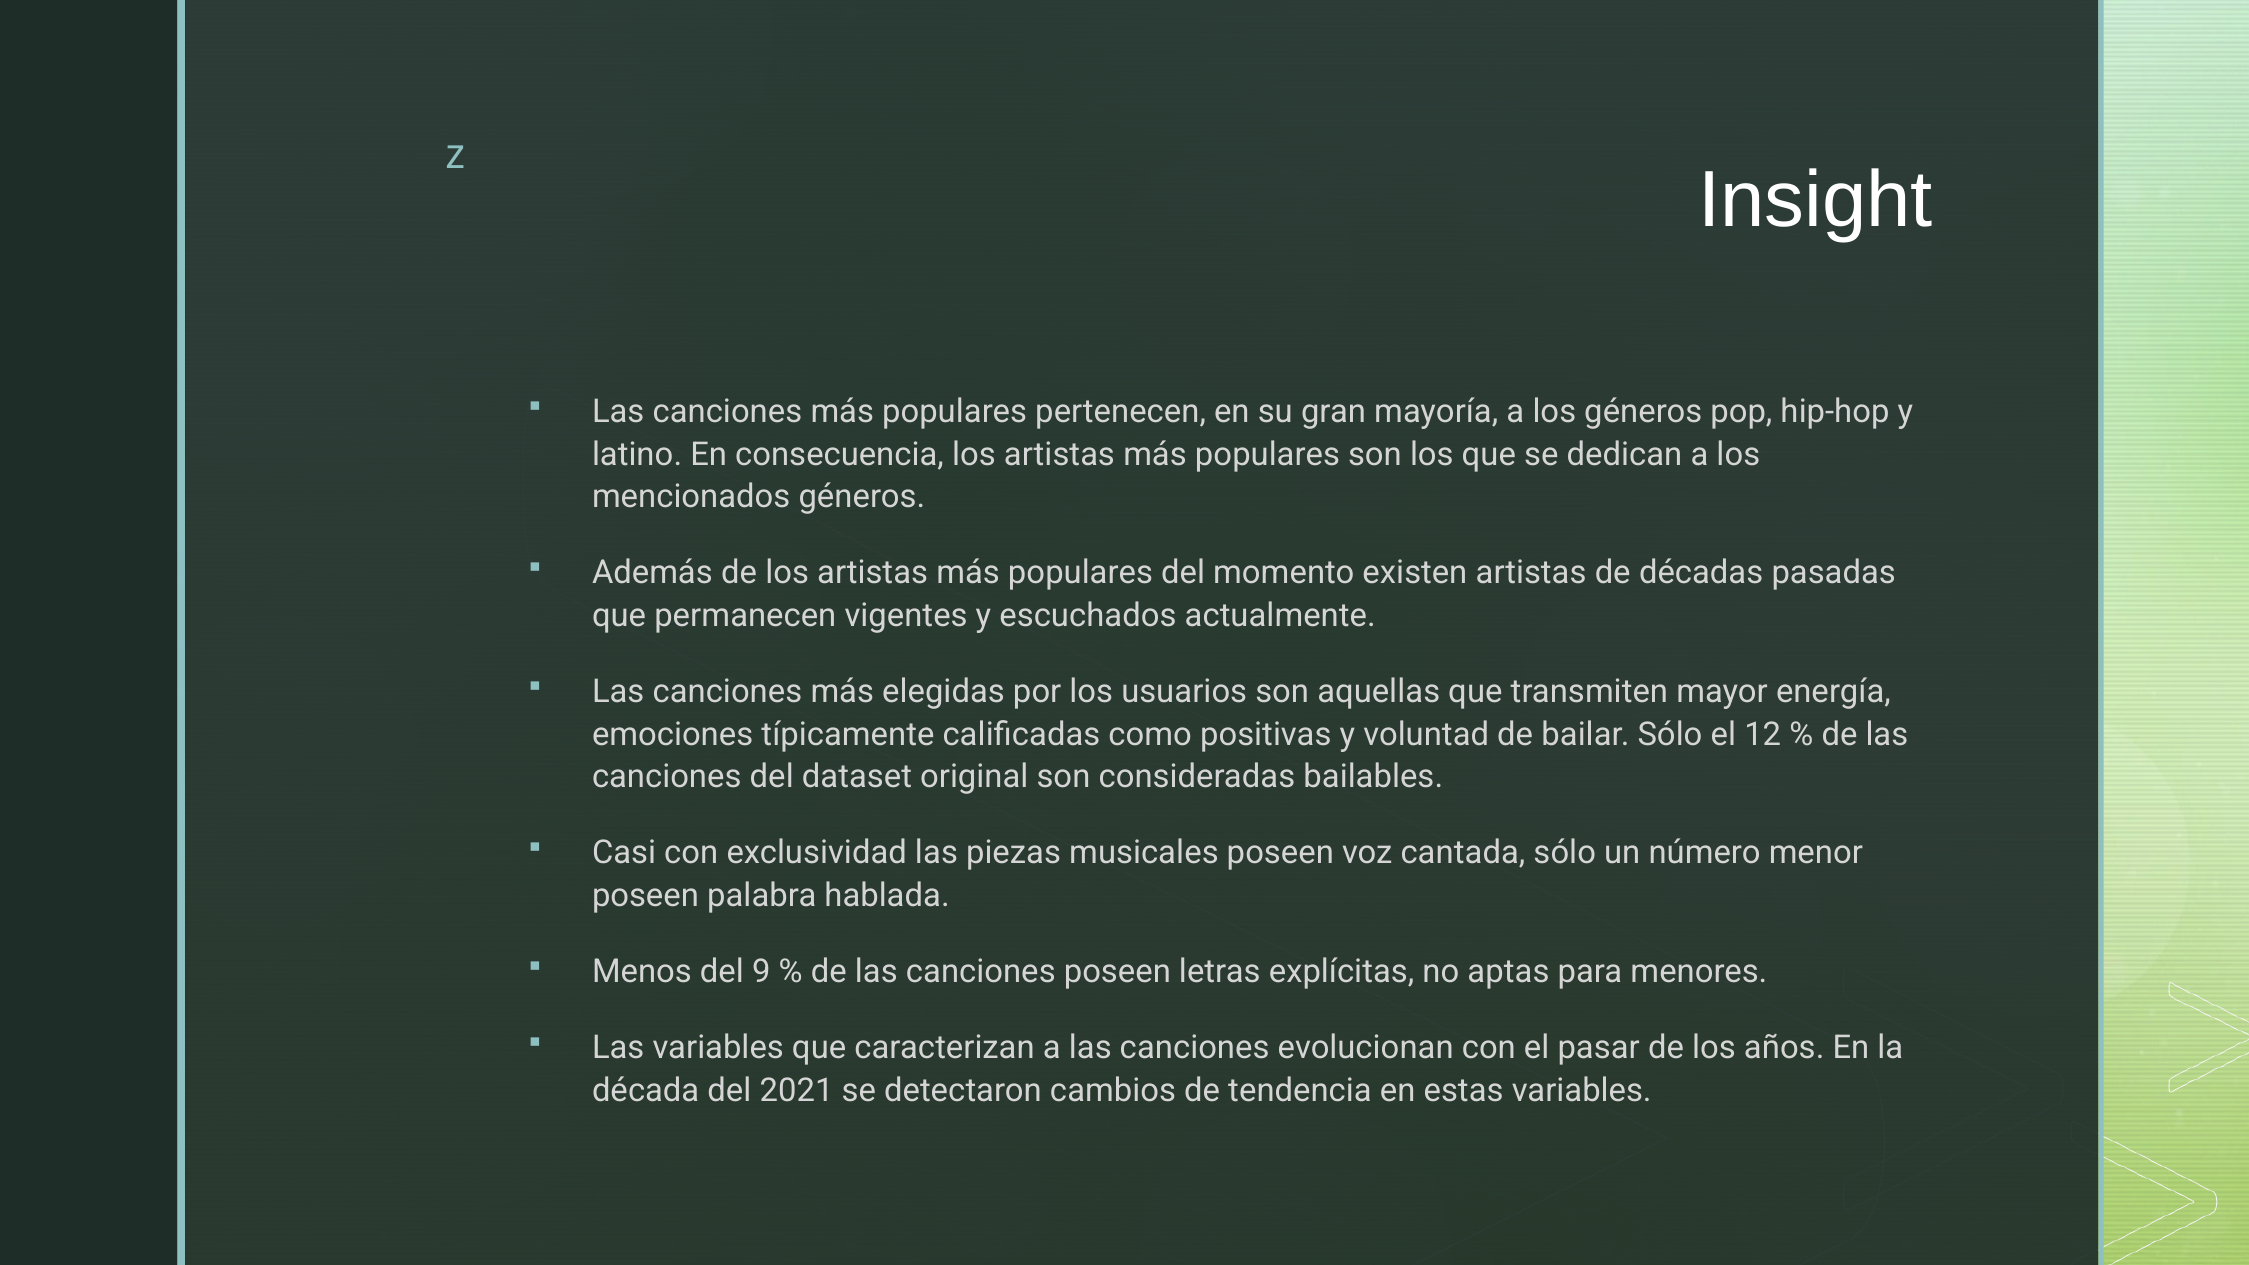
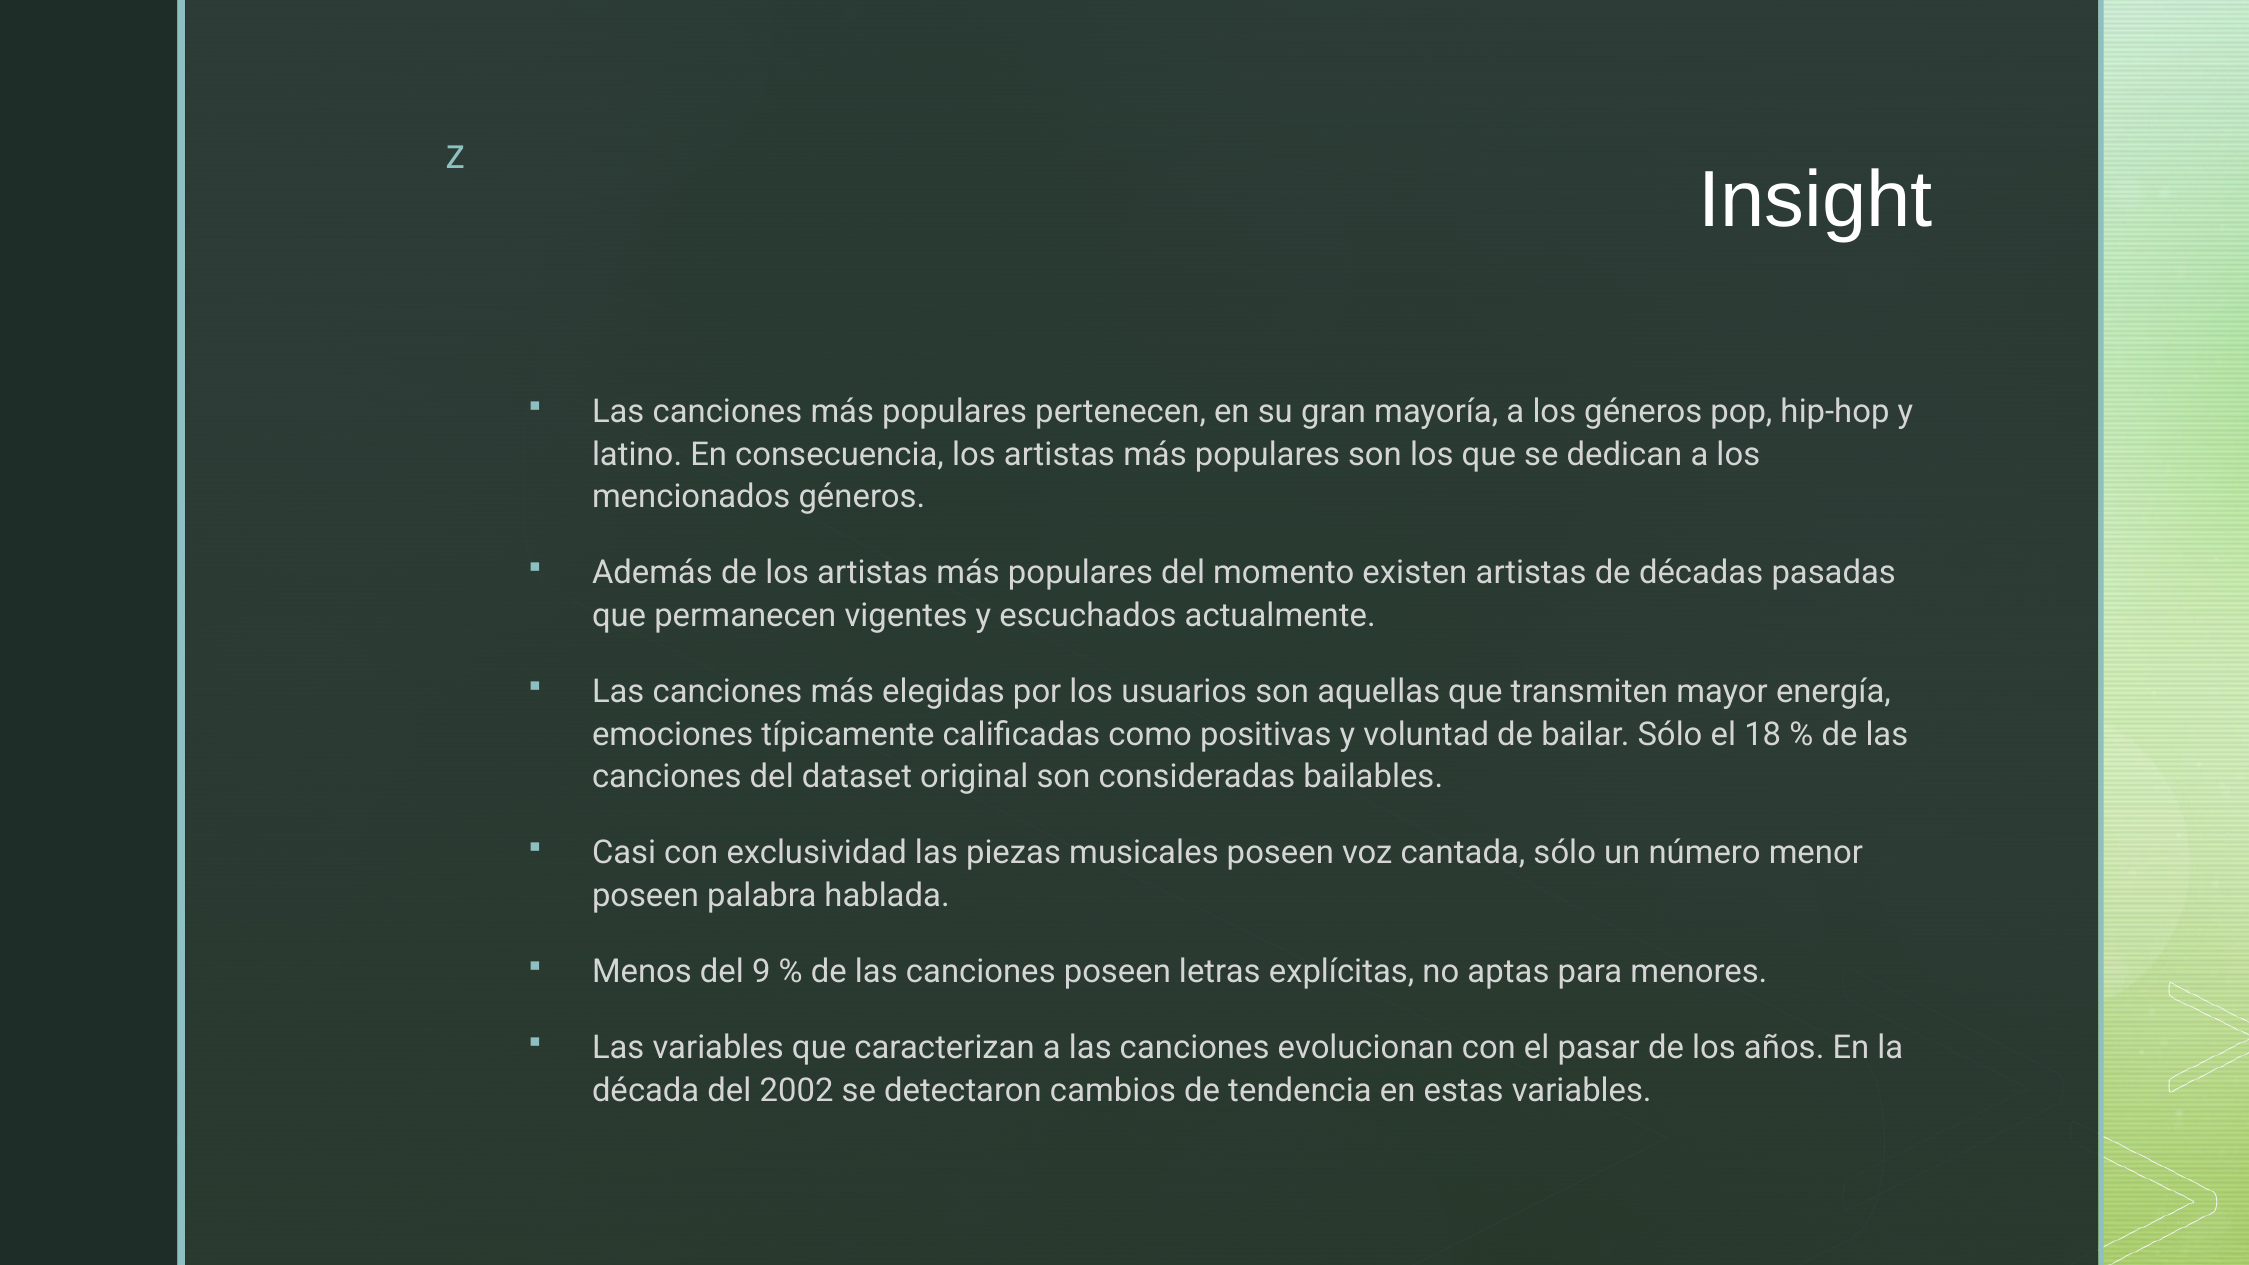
12: 12 -> 18
2021: 2021 -> 2002
